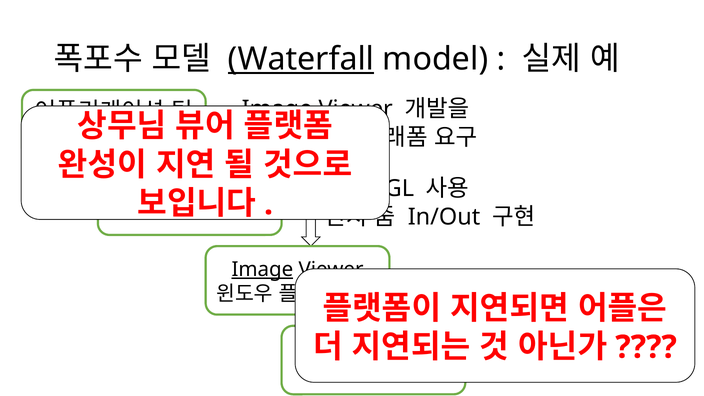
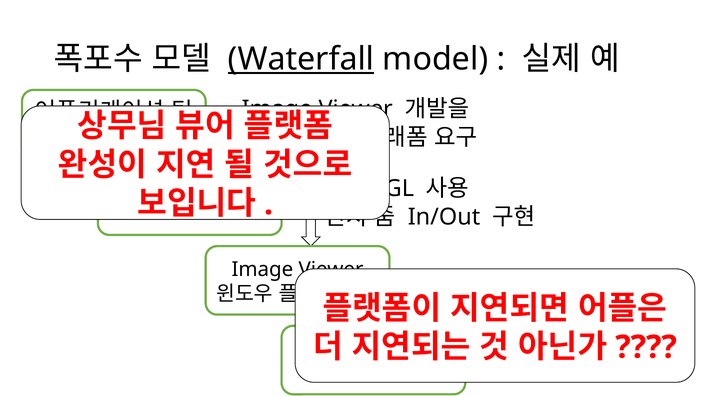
Image at (262, 269) underline: present -> none
